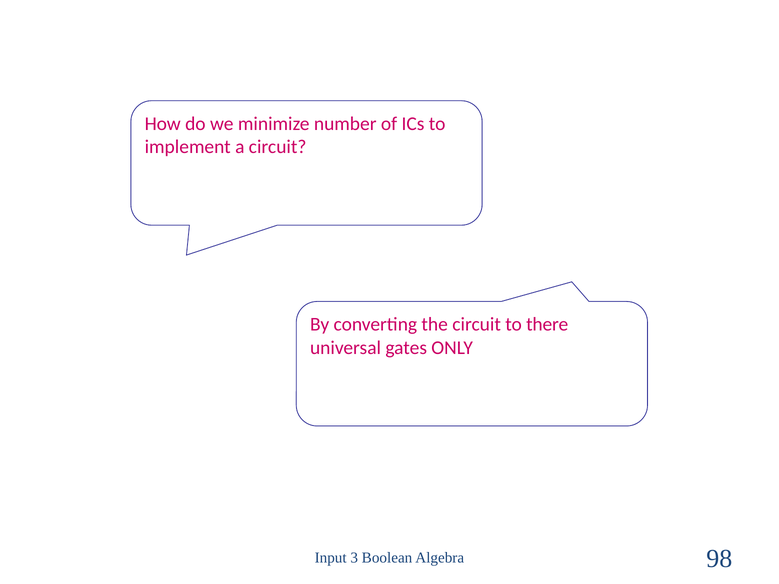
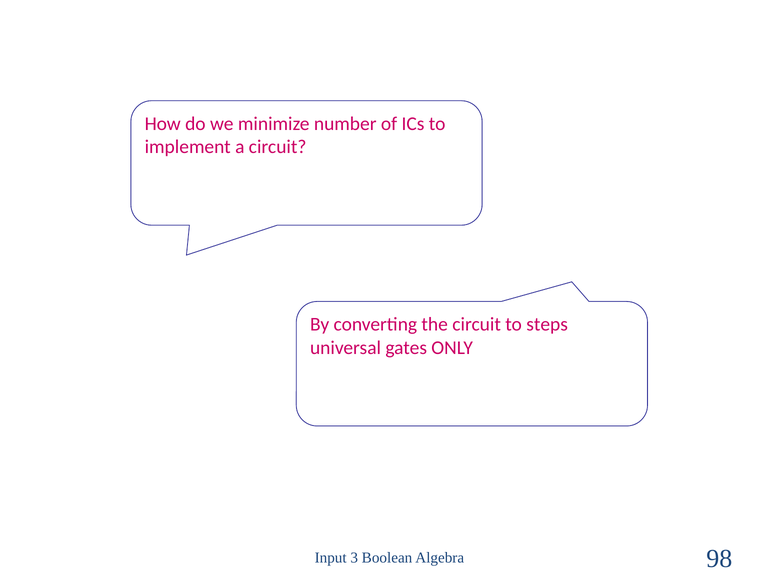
there: there -> steps
